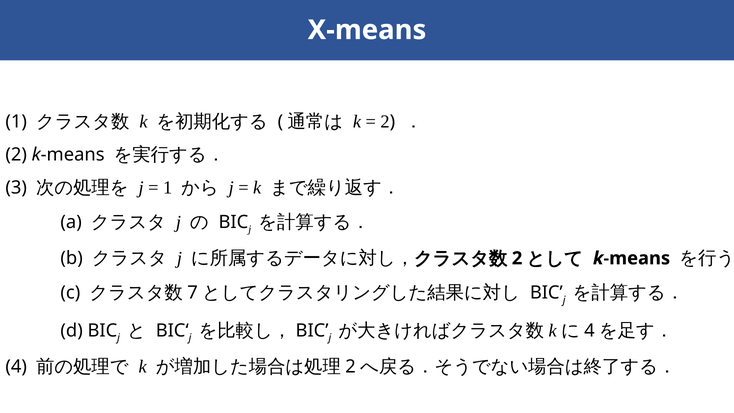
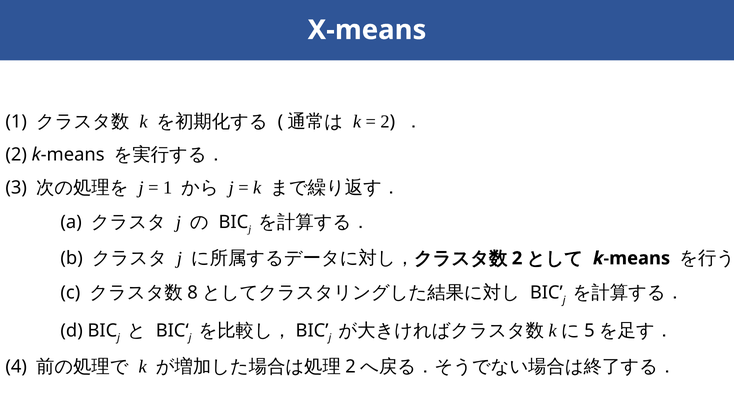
7: 7 -> 8
4 at (589, 330): 4 -> 5
